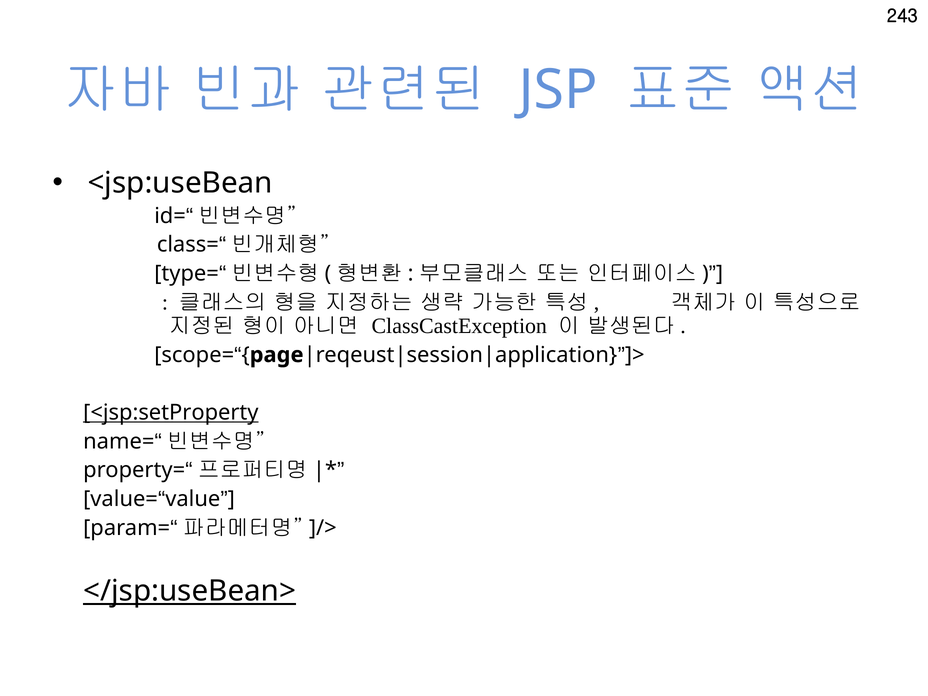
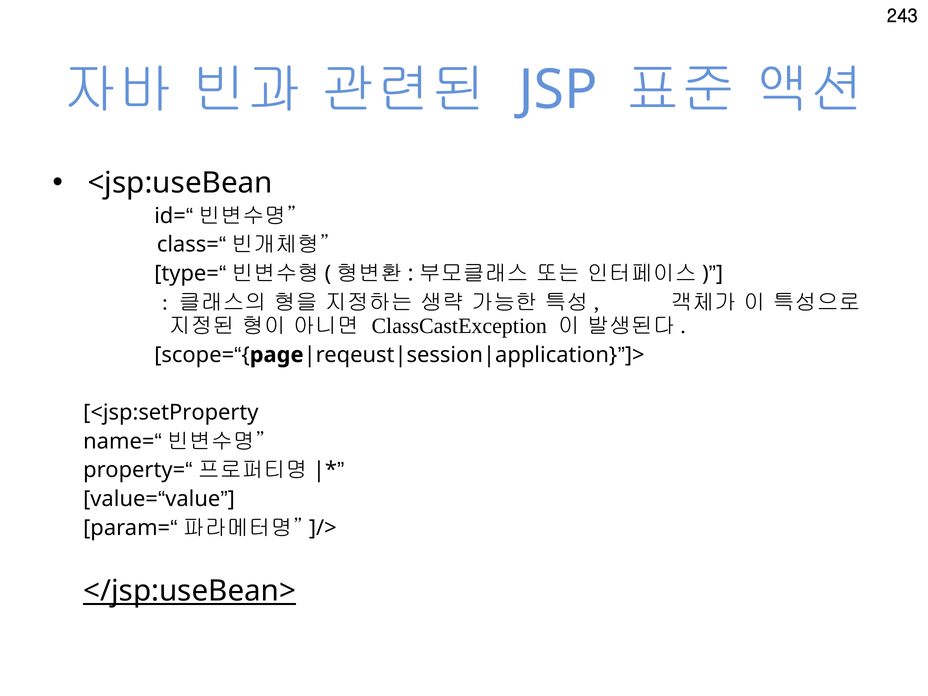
<jsp:setProperty underline: present -> none
